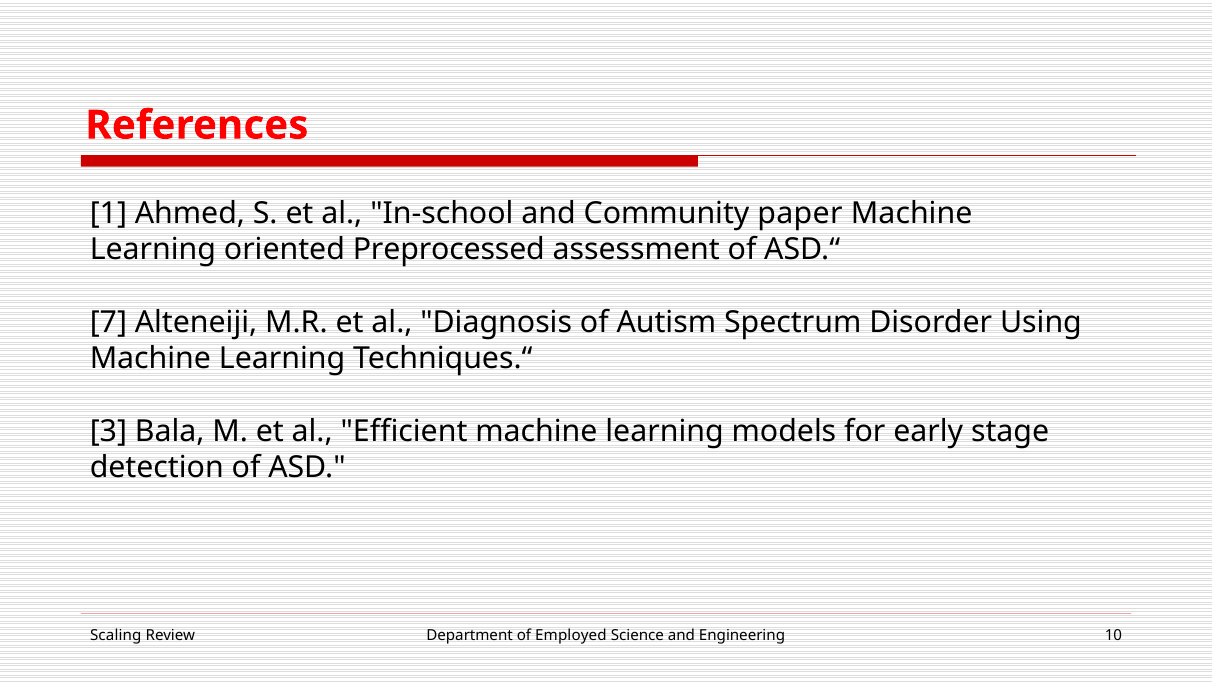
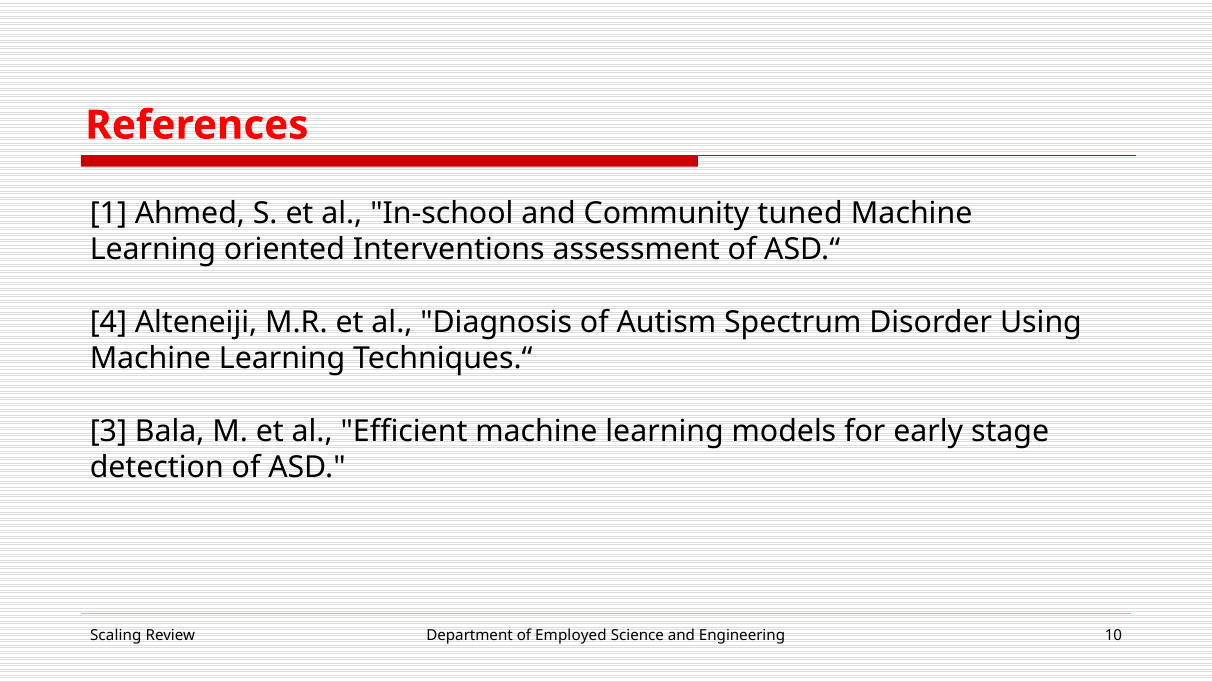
paper: paper -> tuned
Preprocessed: Preprocessed -> Interventions
7: 7 -> 4
